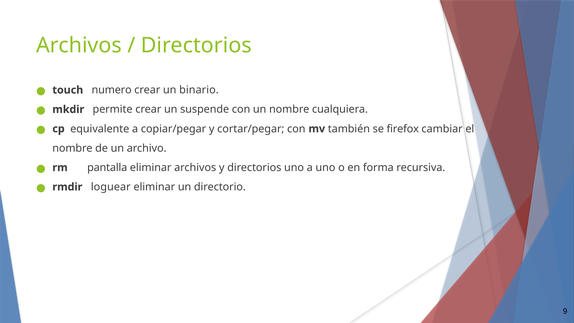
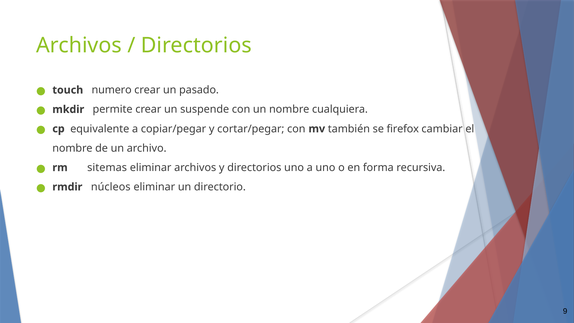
binario: binario -> pasado
pantalla: pantalla -> sitemas
loguear: loguear -> núcleos
